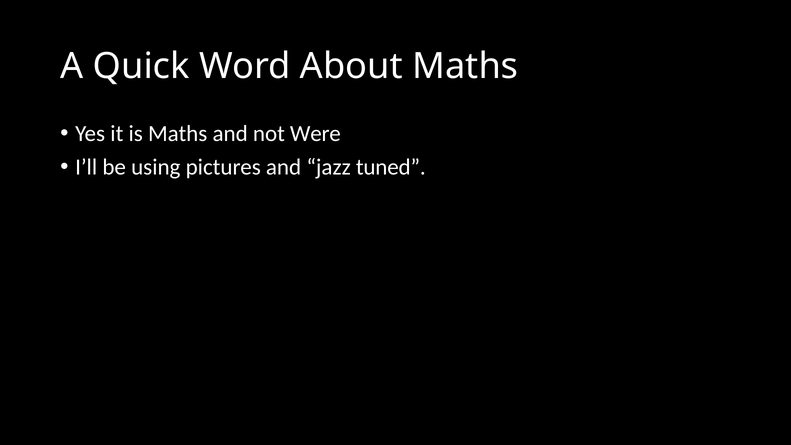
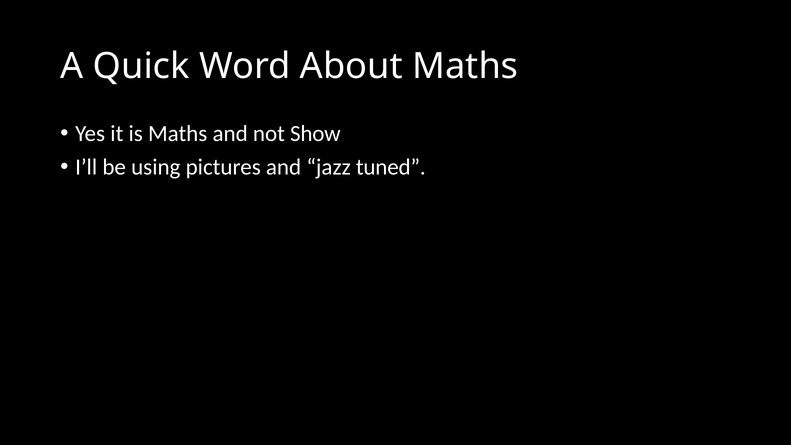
Were: Were -> Show
